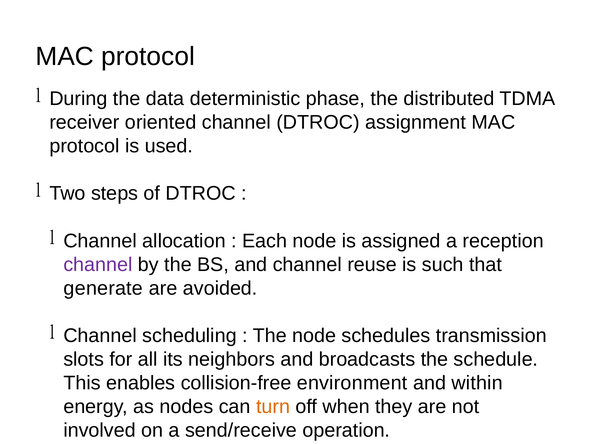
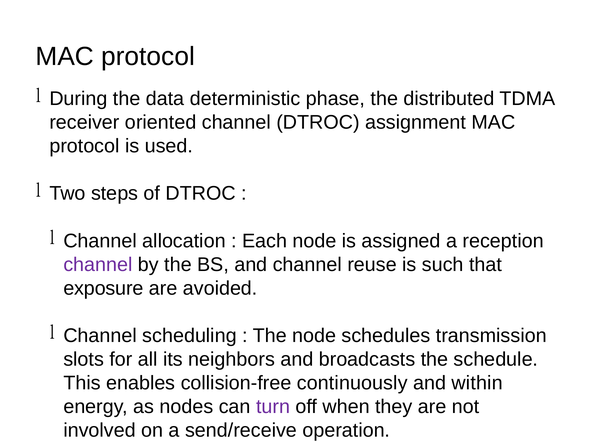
generate: generate -> exposure
environment: environment -> continuously
turn colour: orange -> purple
